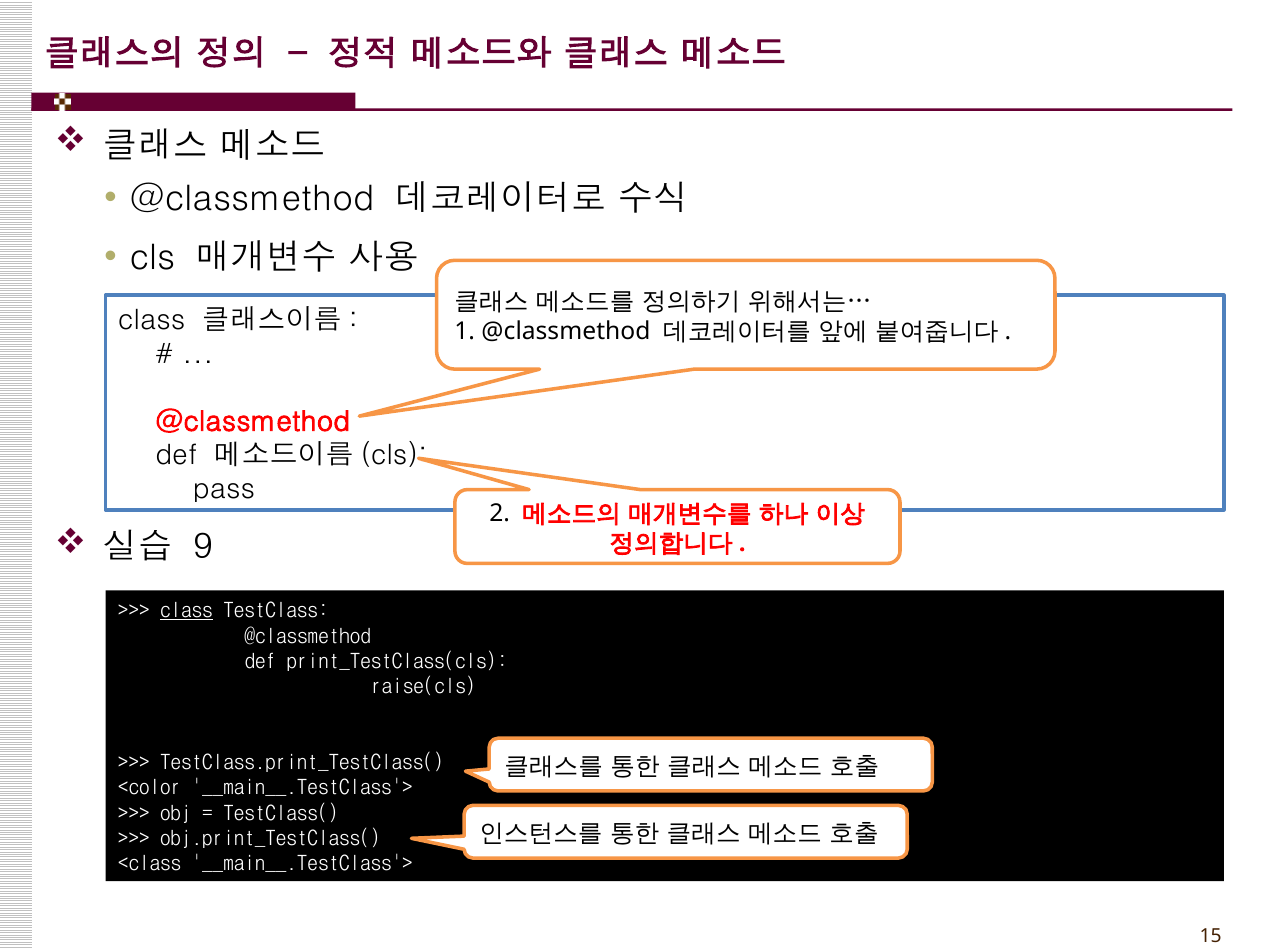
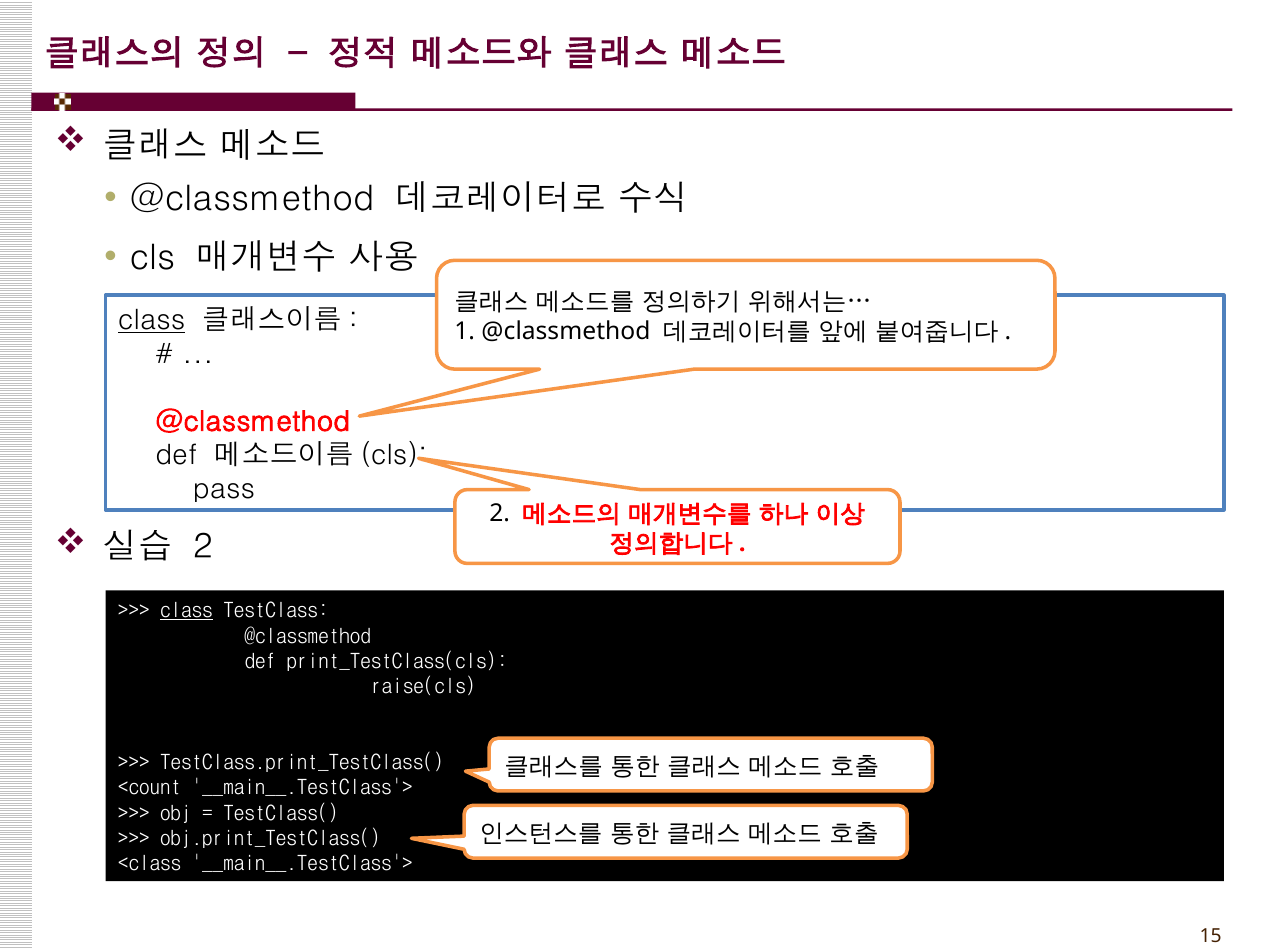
class at (152, 320) underline: none -> present
9 at (203, 547): 9 -> 2
<color: <color -> <count
